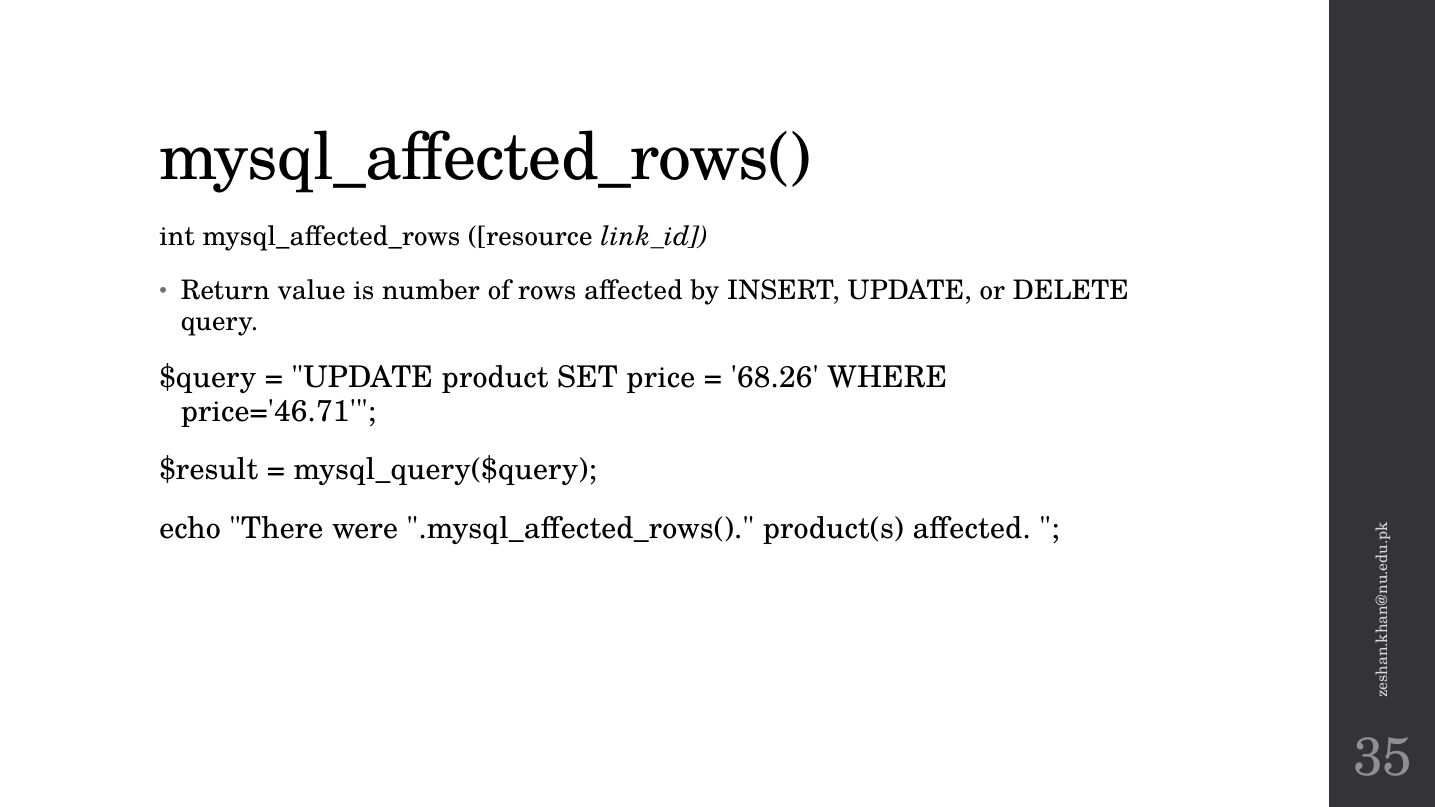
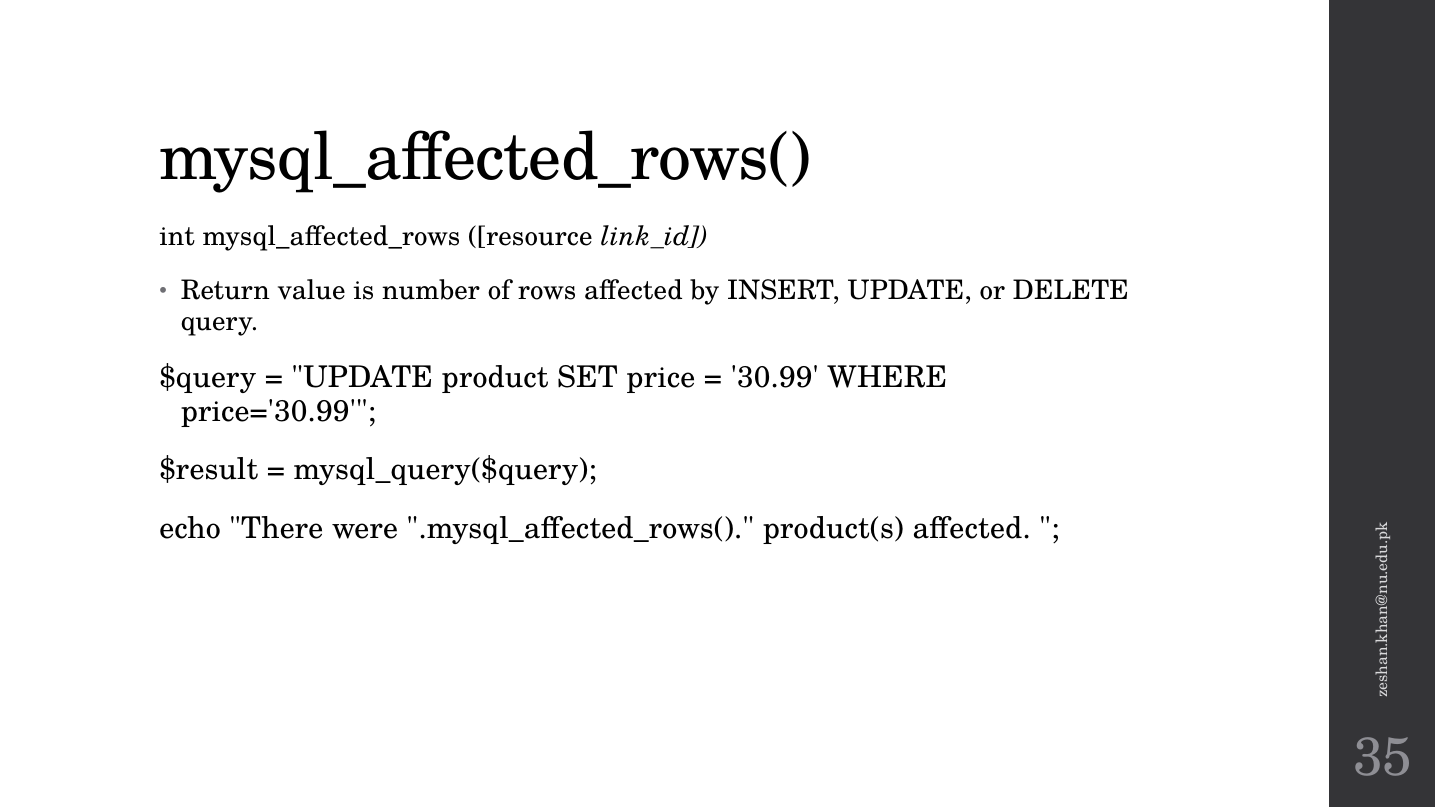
68.26: 68.26 -> 30.99
price='46.71: price='46.71 -> price='30.99
